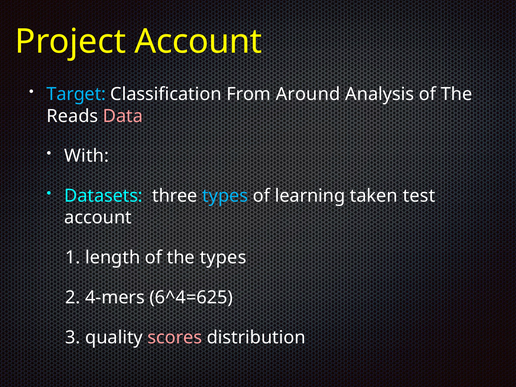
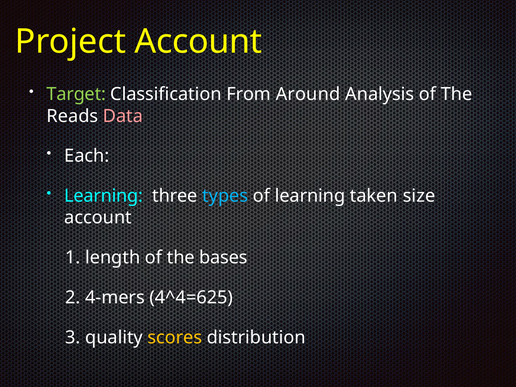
Target colour: light blue -> light green
With: With -> Each
Datasets at (104, 196): Datasets -> Learning
test: test -> size
the types: types -> bases
6^4=625: 6^4=625 -> 4^4=625
scores colour: pink -> yellow
